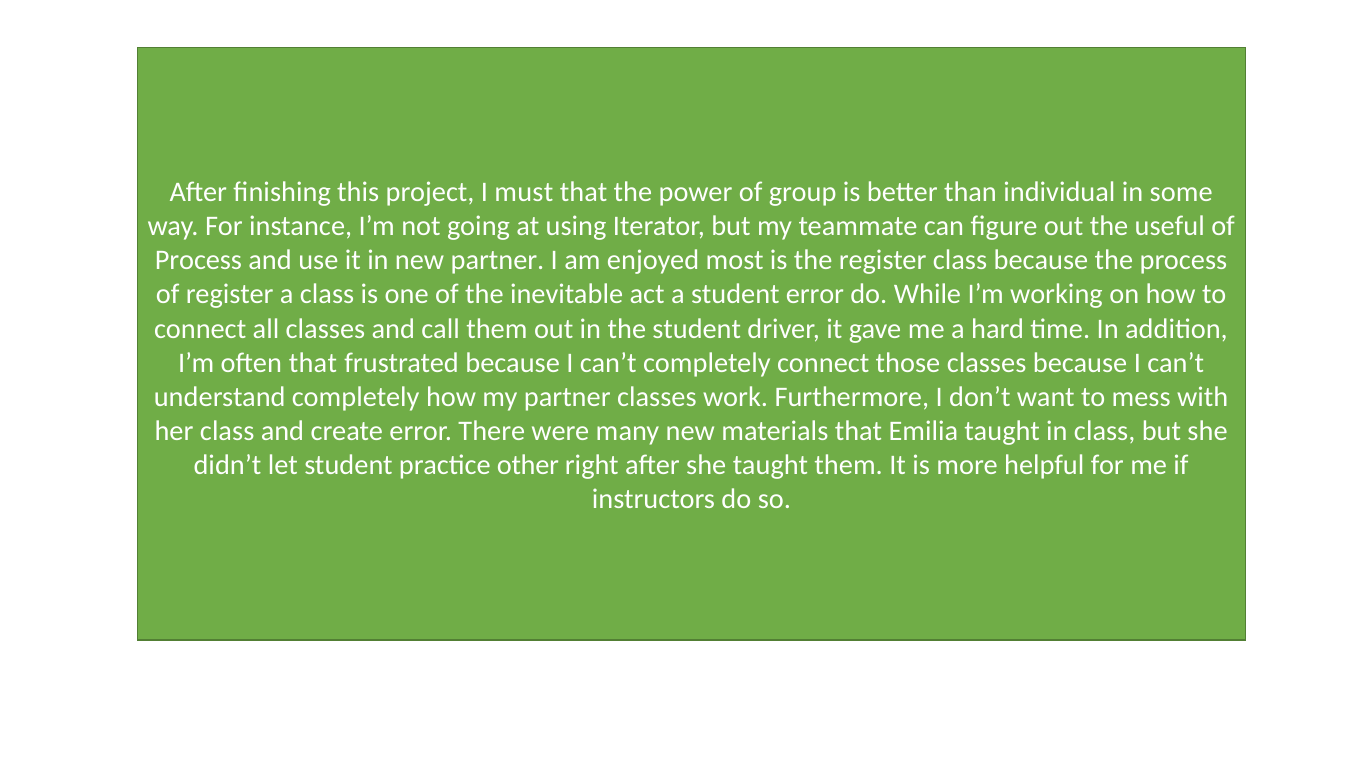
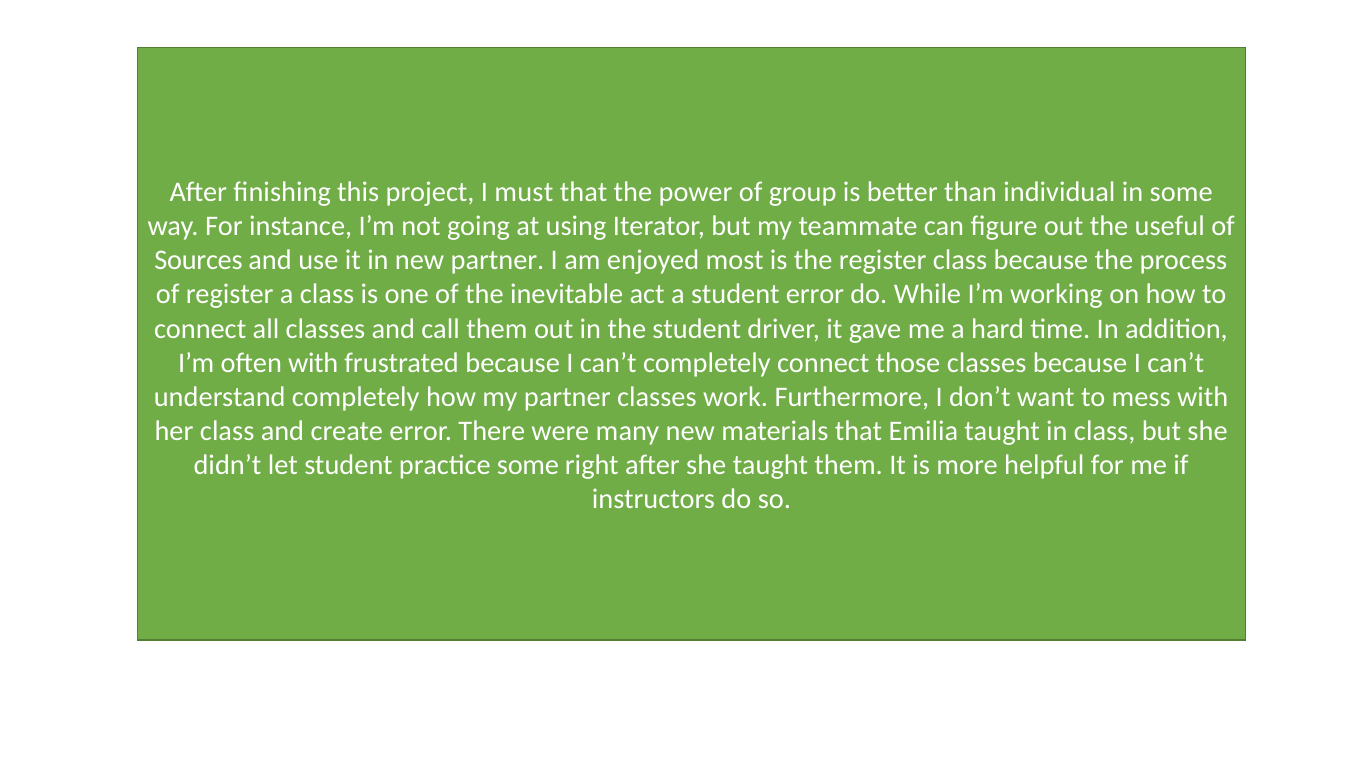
Process at (198, 261): Process -> Sources
often that: that -> with
practice other: other -> some
